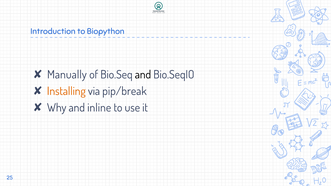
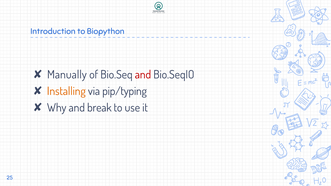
and at (143, 75) colour: black -> red
pip/break: pip/break -> pip/typing
inline: inline -> break
